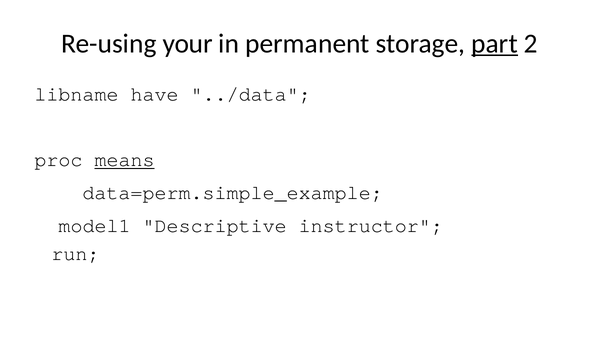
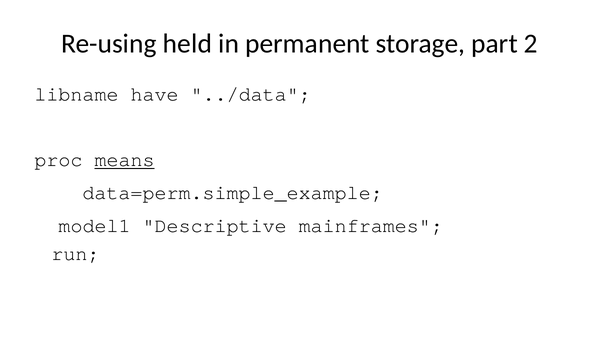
your: your -> held
part underline: present -> none
instructor: instructor -> mainframes
